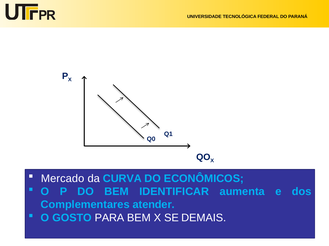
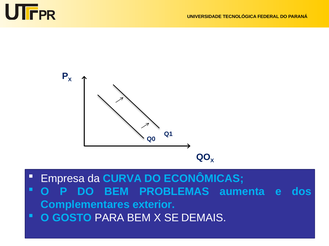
Mercado: Mercado -> Empresa
ECONÔMICOS: ECONÔMICOS -> ECONÔMICAS
IDENTIFICAR: IDENTIFICAR -> PROBLEMAS
atender: atender -> exterior
